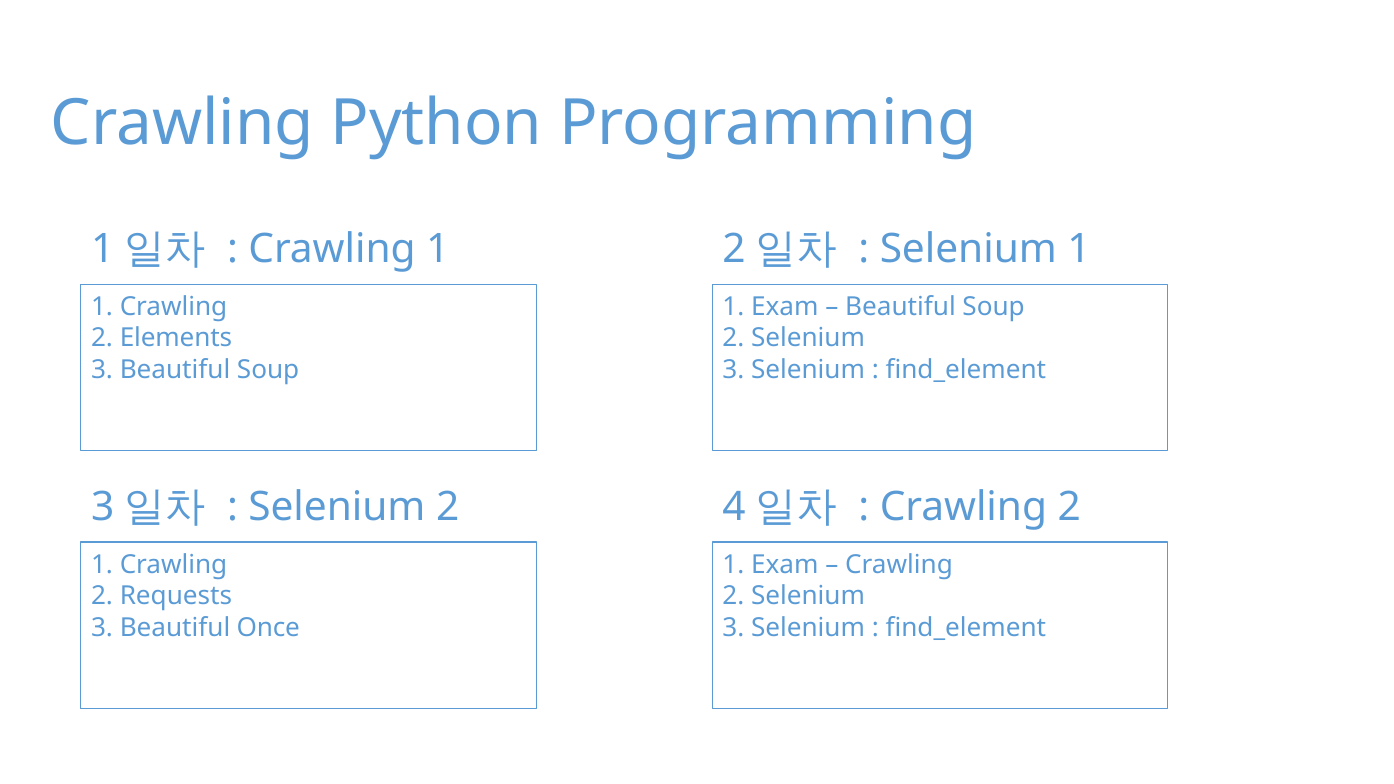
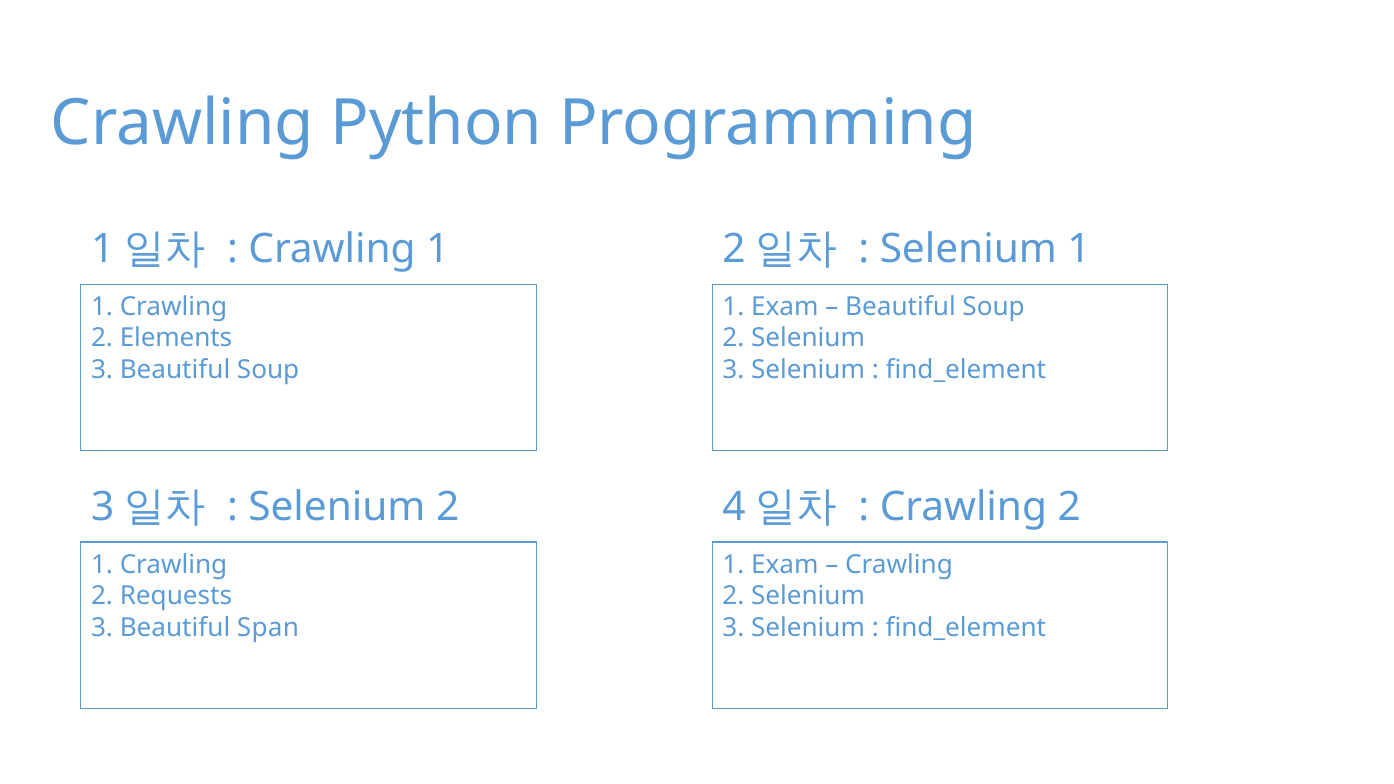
Once: Once -> Span
